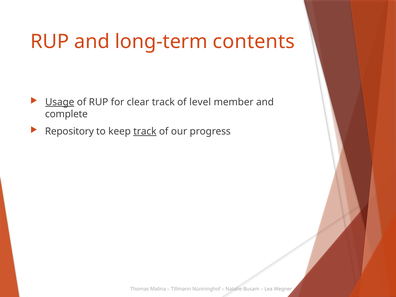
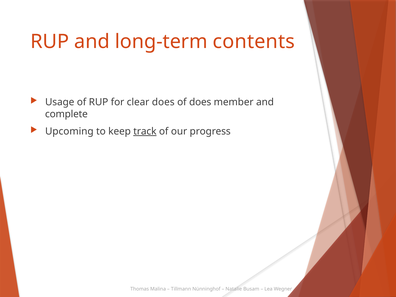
Usage underline: present -> none
clear track: track -> does
of level: level -> does
Repository: Repository -> Upcoming
